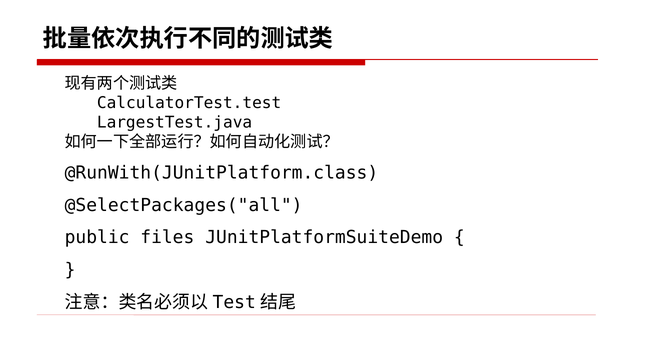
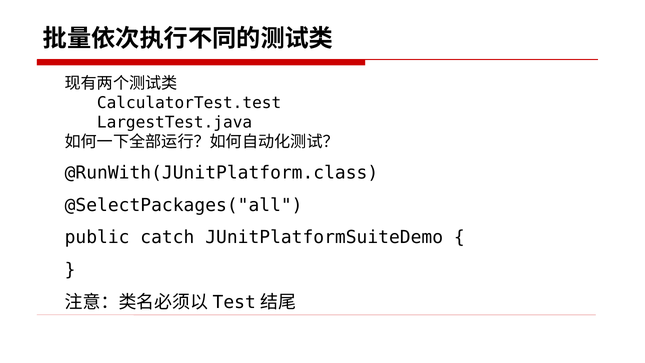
files: files -> catch
